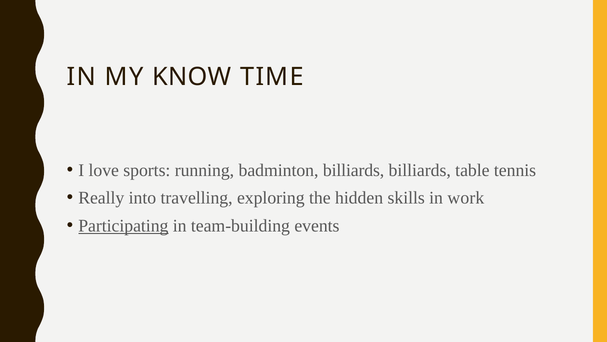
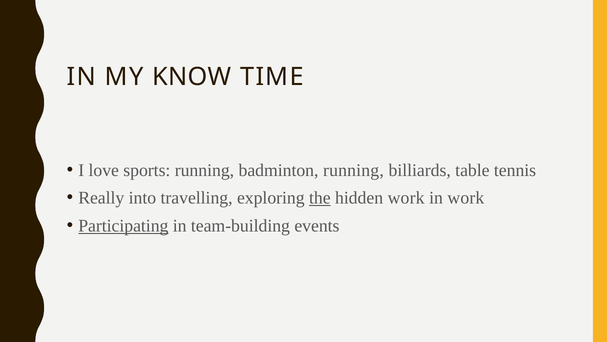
badminton billiards: billiards -> running
the underline: none -> present
hidden skills: skills -> work
